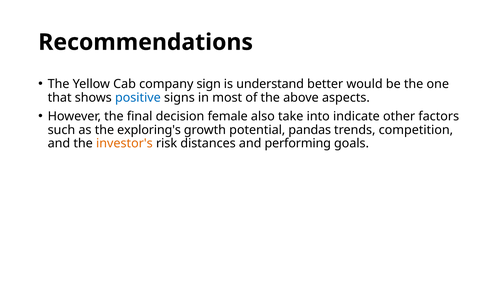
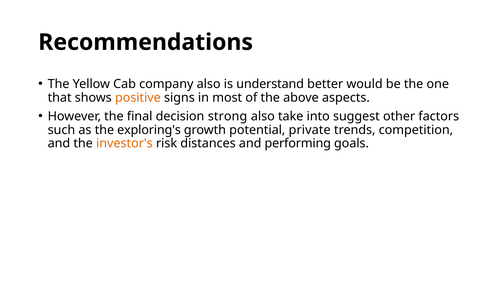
company sign: sign -> also
positive colour: blue -> orange
female: female -> strong
indicate: indicate -> suggest
pandas: pandas -> private
